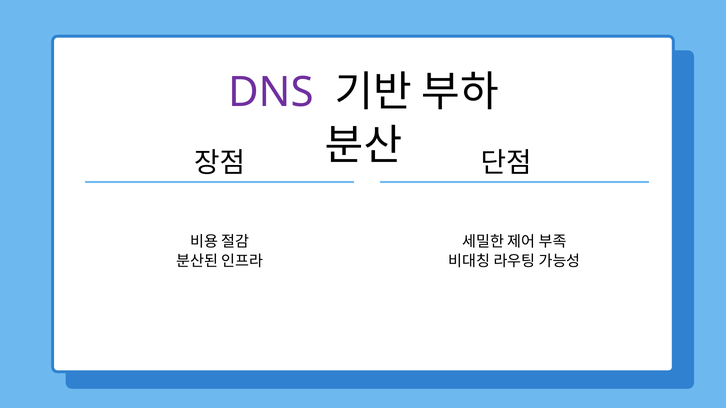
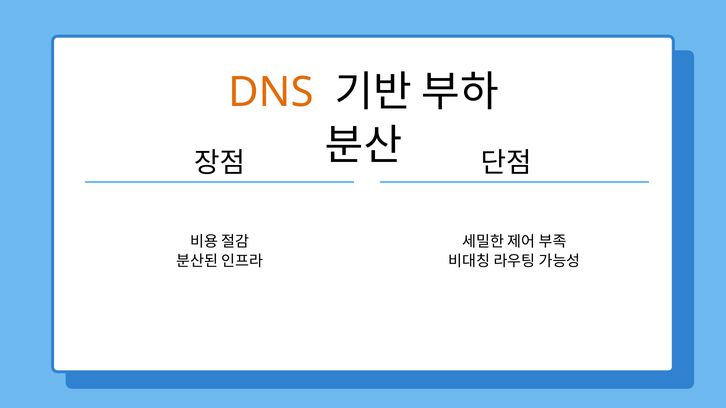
DNS colour: purple -> orange
